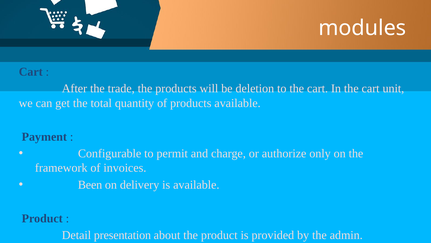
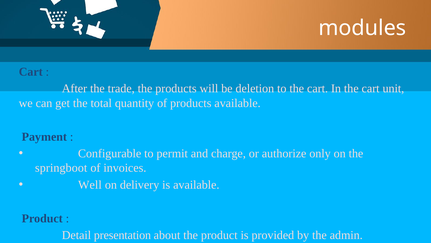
framework: framework -> springboot
Been: Been -> Well
